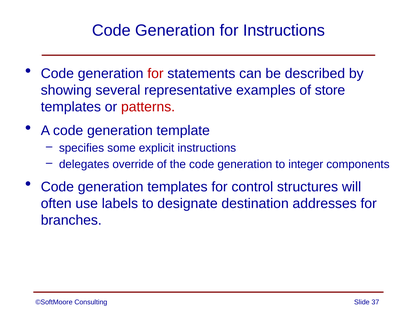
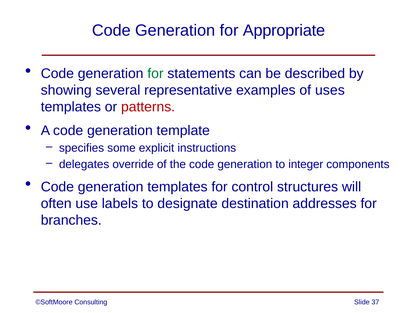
for Instructions: Instructions -> Appropriate
for at (155, 74) colour: red -> green
store: store -> uses
